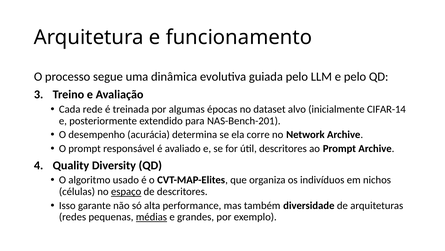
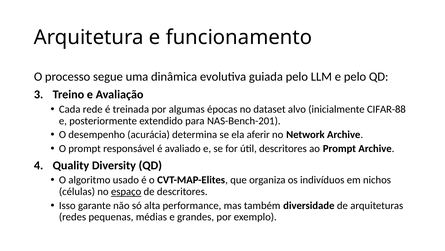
CIFAR-14: CIFAR-14 -> CIFAR-88
corre: corre -> aferir
médias underline: present -> none
